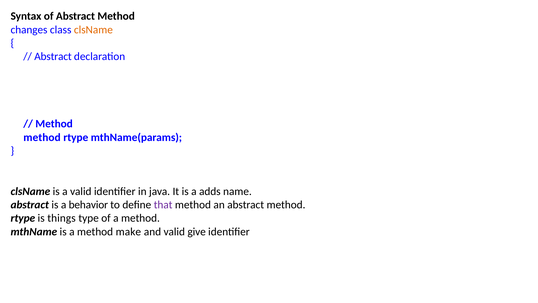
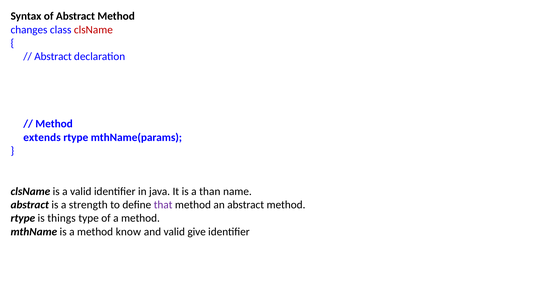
clsName at (93, 30) colour: orange -> red
method at (42, 137): method -> extends
adds: adds -> than
behavior: behavior -> strength
make: make -> know
